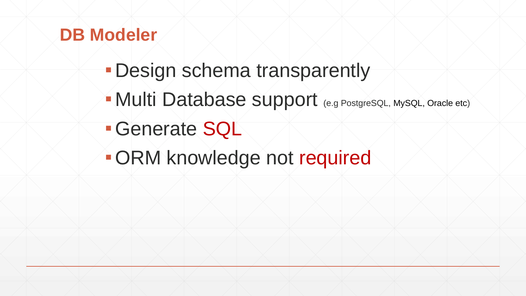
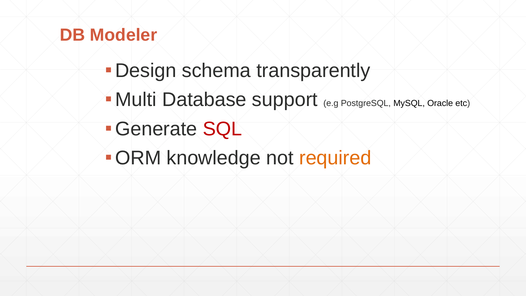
required colour: red -> orange
